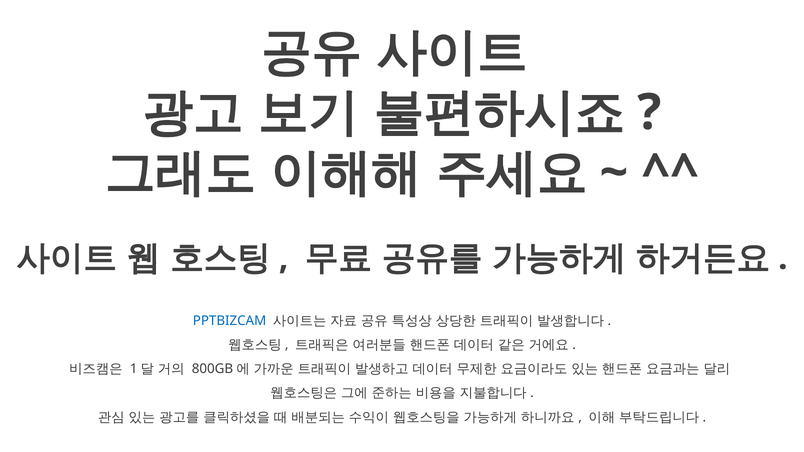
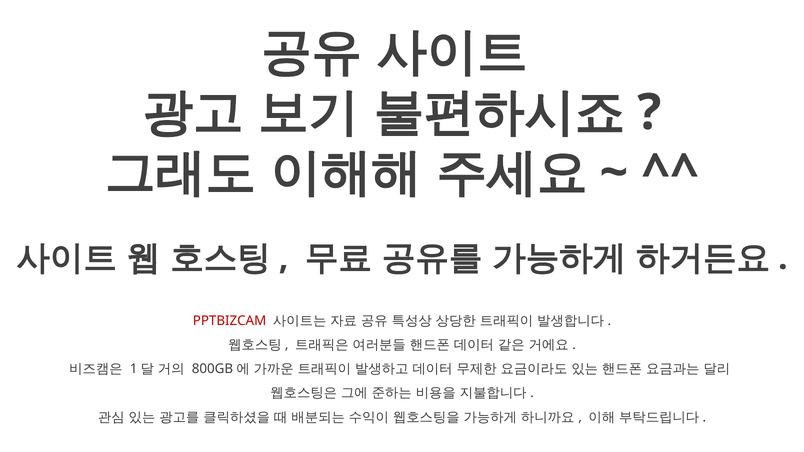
PPTBIZCAM colour: blue -> red
